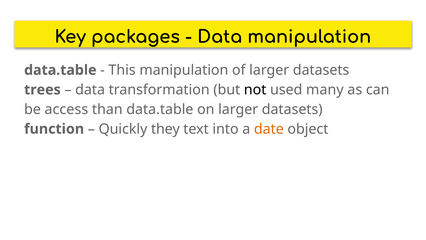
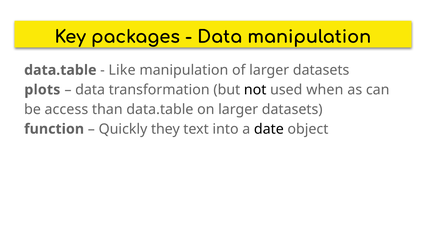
This: This -> Like
trees: trees -> plots
many: many -> when
date colour: orange -> black
